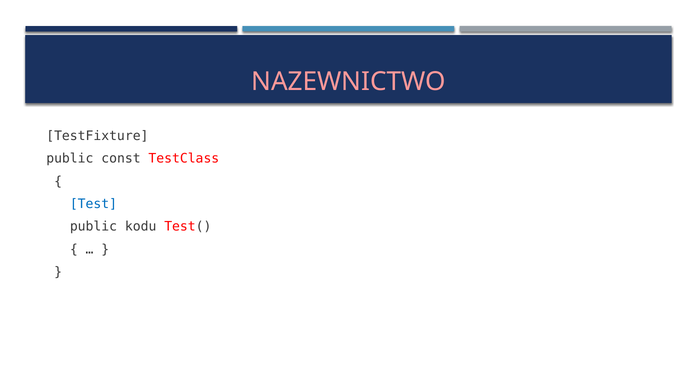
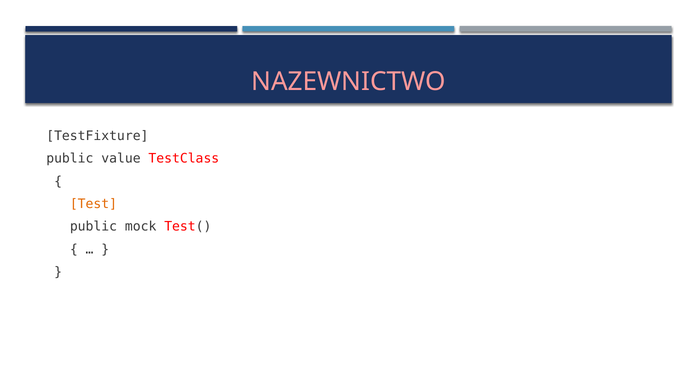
const: const -> value
Test colour: blue -> orange
kodu: kodu -> mock
